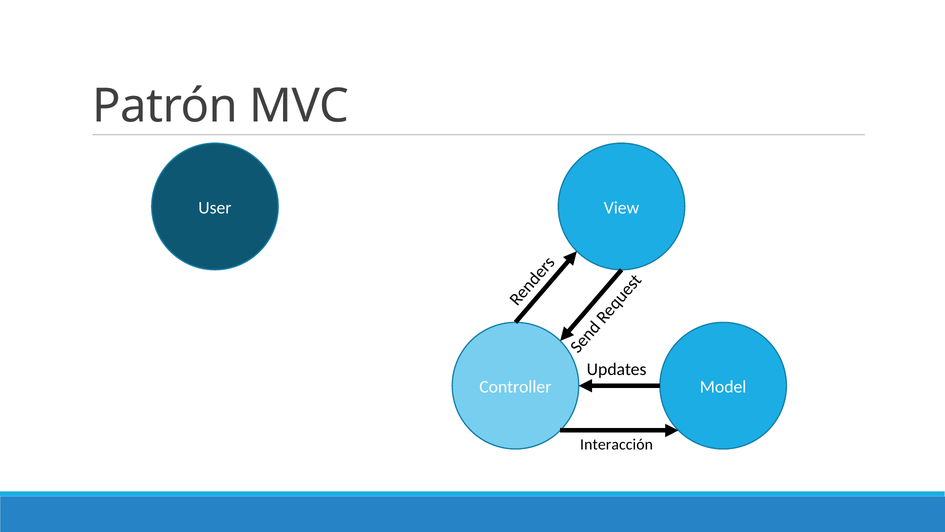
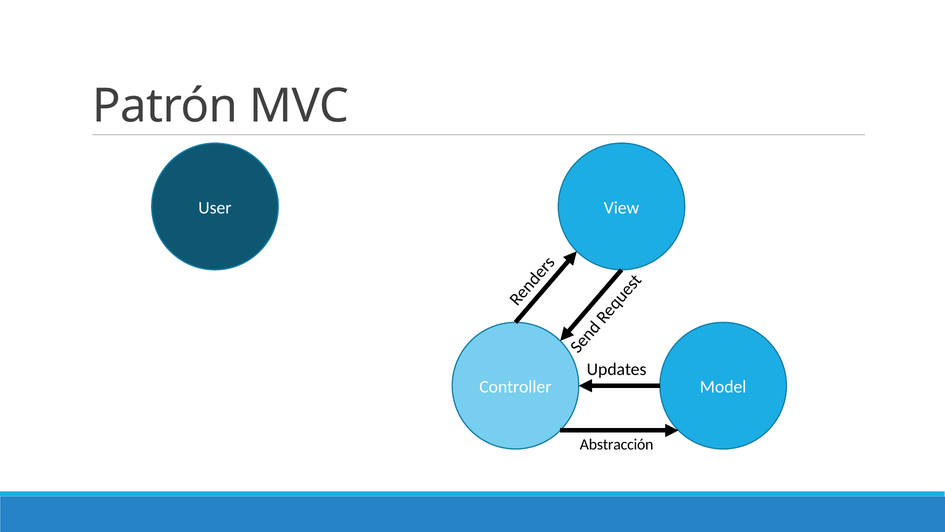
Interacción: Interacción -> Abstracción
